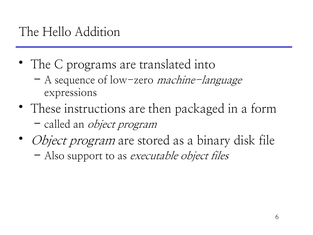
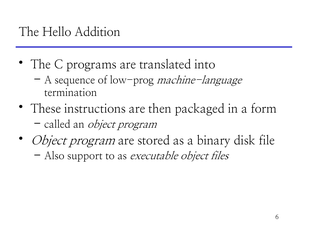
low-zero: low-zero -> low-prog
expressions: expressions -> termination
